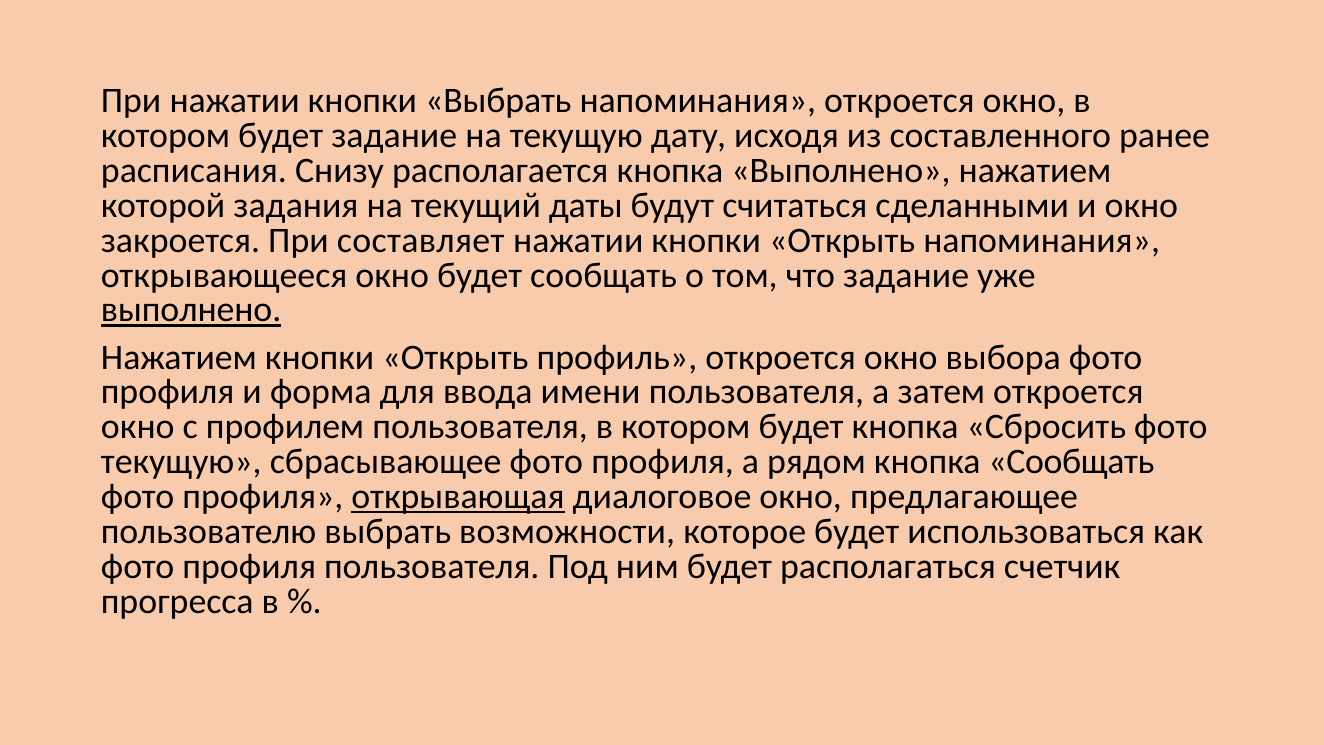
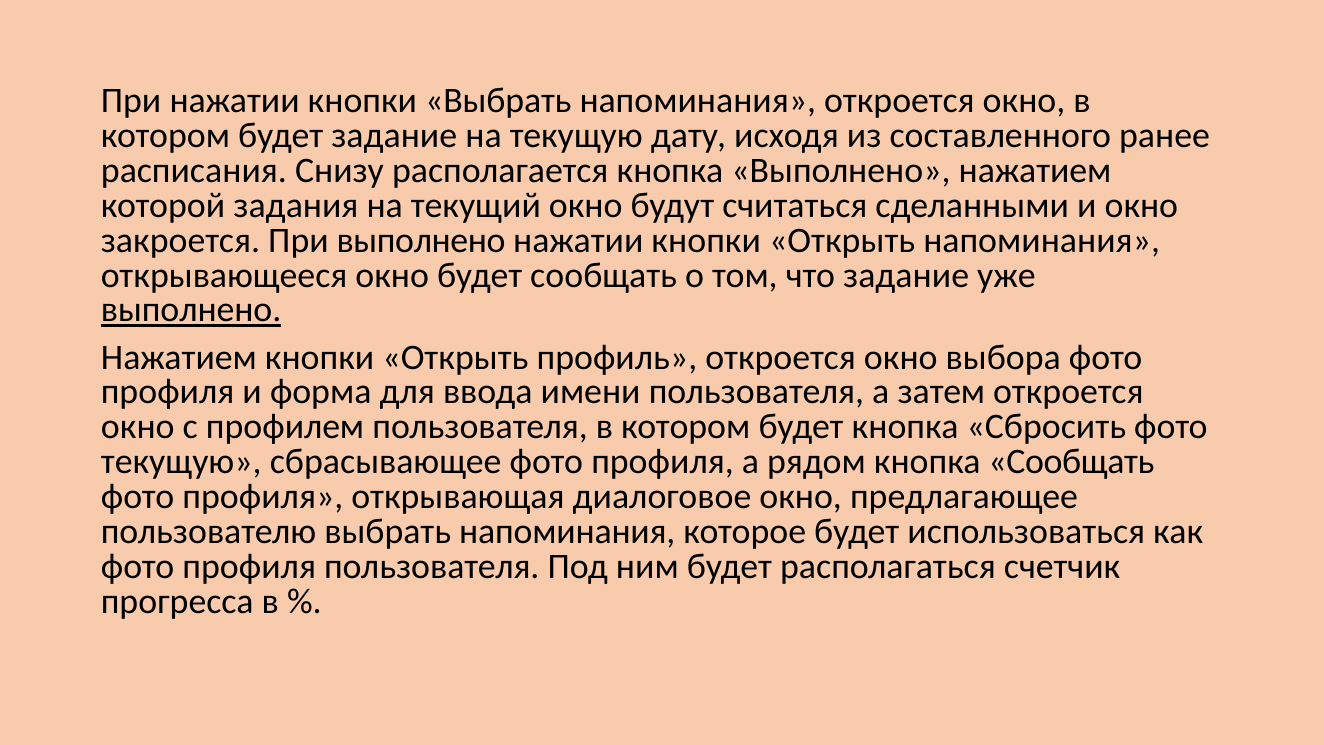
текущий даты: даты -> окно
При составляет: составляет -> выполнено
открывающая underline: present -> none
пользователю выбрать возможности: возможности -> напоминания
